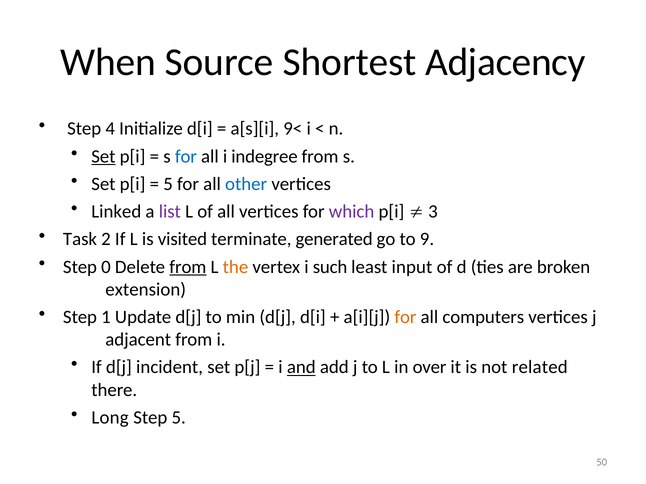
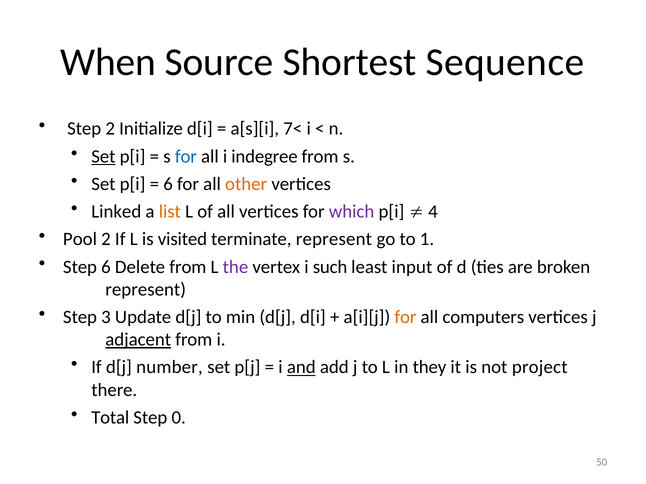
Adjacency: Adjacency -> Sequence
Step 4: 4 -> 2
9<: 9< -> 7<
5 at (168, 184): 5 -> 6
other colour: blue -> orange
list colour: purple -> orange
3: 3 -> 4
Task: Task -> Pool
terminate generated: generated -> represent
9: 9 -> 1
Step 0: 0 -> 6
from at (188, 267) underline: present -> none
the colour: orange -> purple
extension at (146, 290): extension -> represent
1: 1 -> 3
adjacent underline: none -> present
incident: incident -> number
over: over -> they
related: related -> project
Long: Long -> Total
Step 5: 5 -> 0
